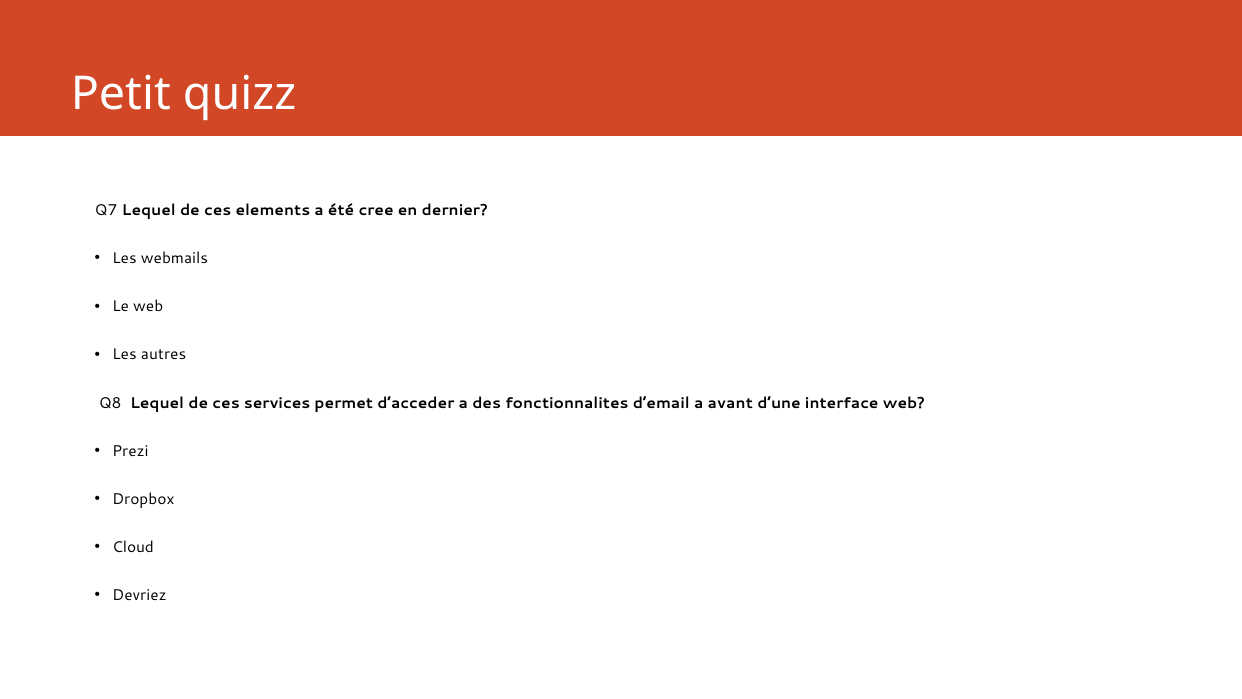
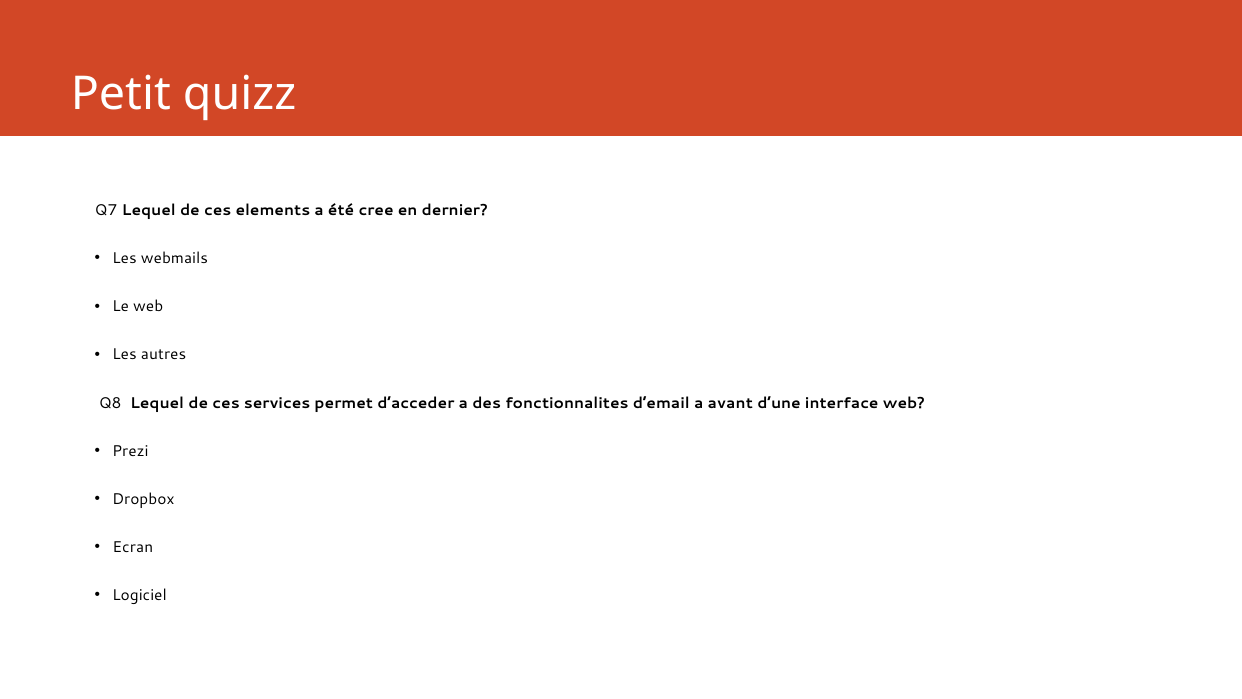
Cloud: Cloud -> Ecran
Devriez: Devriez -> Logiciel
